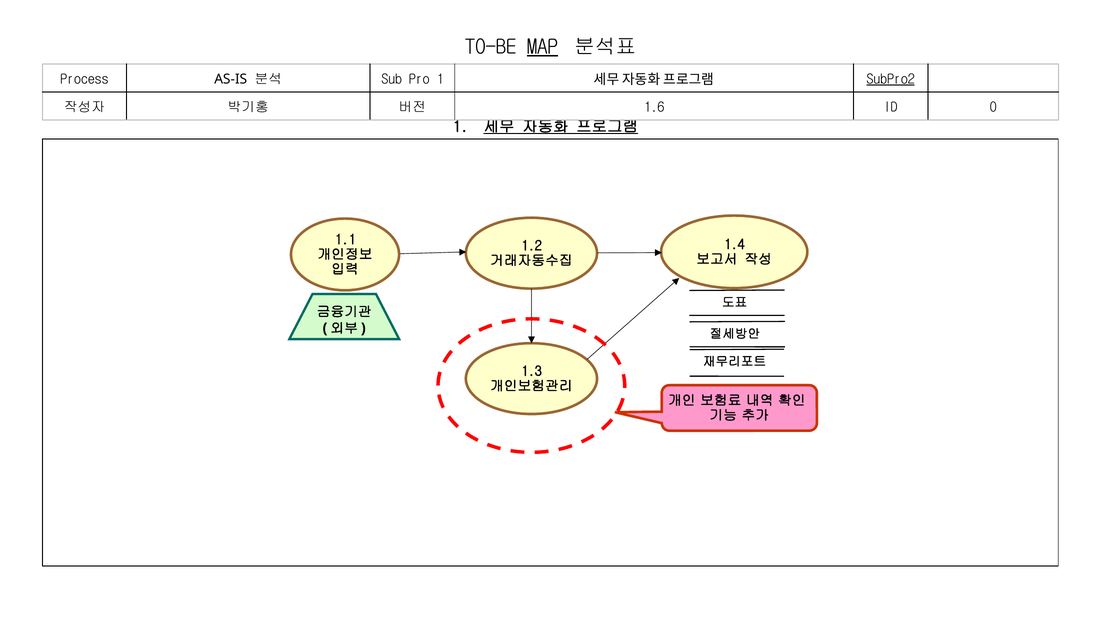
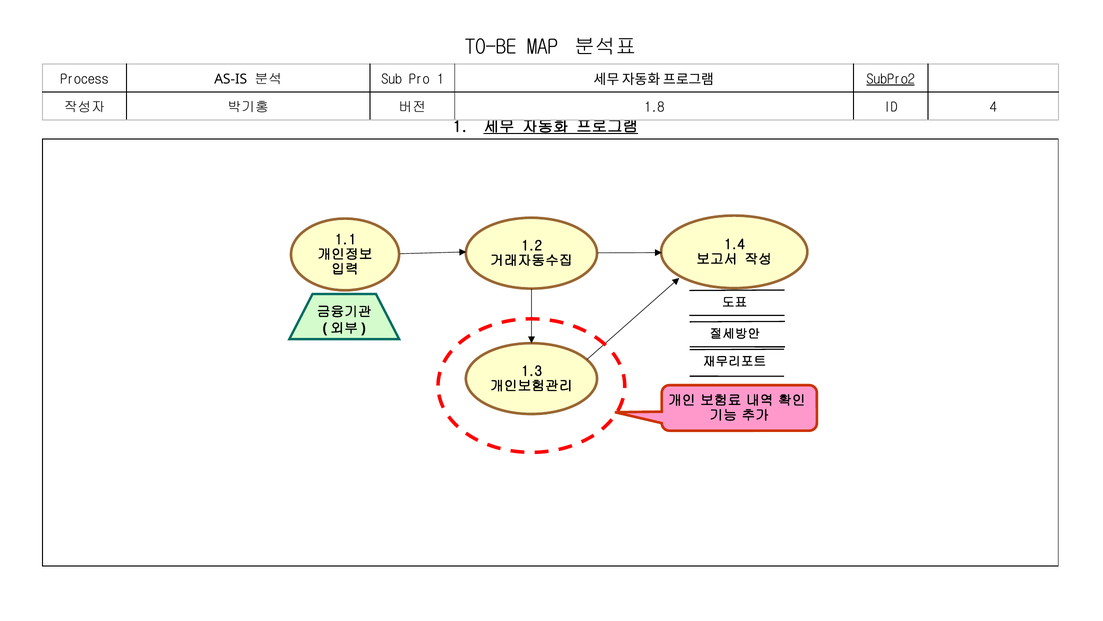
MAP underline: present -> none
1.6: 1.6 -> 1.8
0: 0 -> 4
